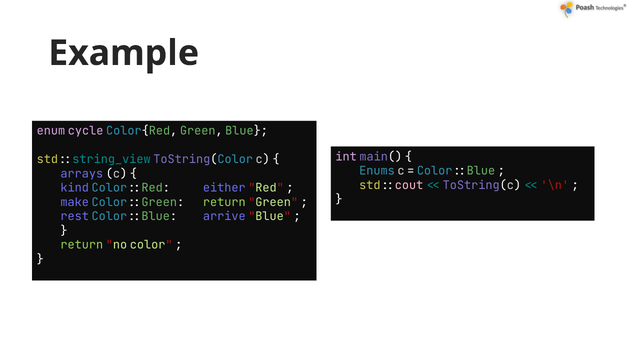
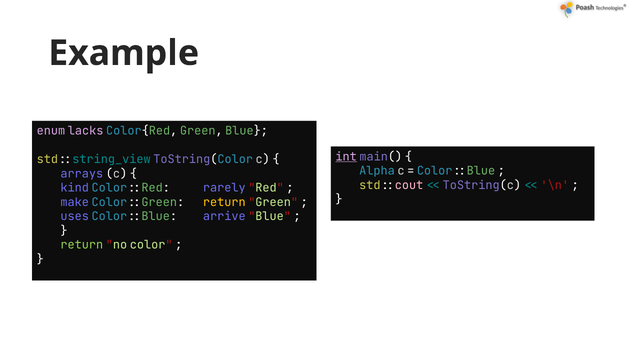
cycle: cycle -> lacks
int underline: none -> present
Enums: Enums -> Alpha
either: either -> rarely
return at (224, 202) colour: light green -> yellow
rest: rest -> uses
